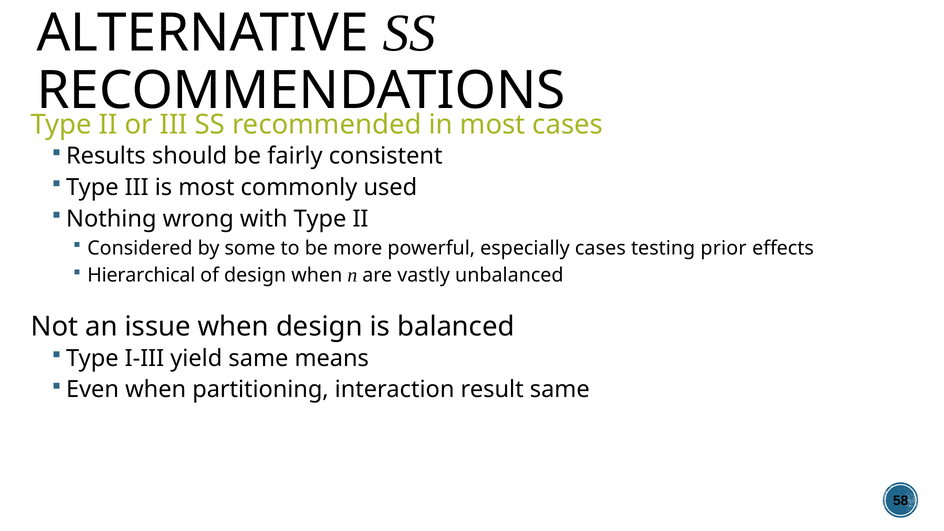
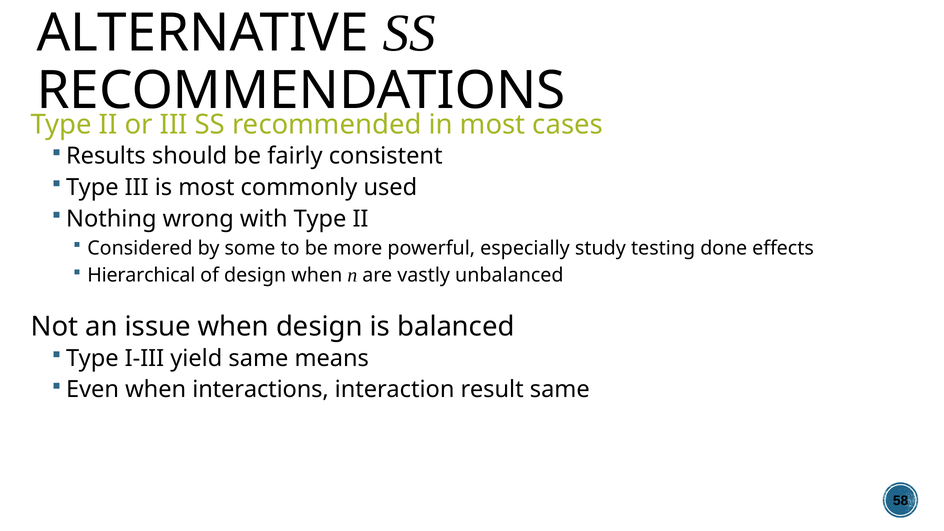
especially cases: cases -> study
prior: prior -> done
partitioning: partitioning -> interactions
